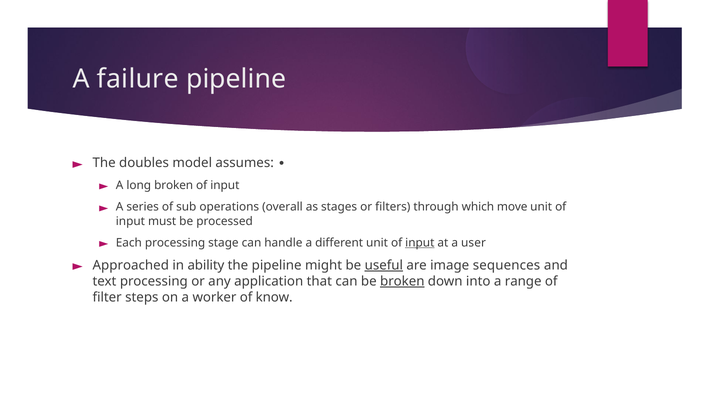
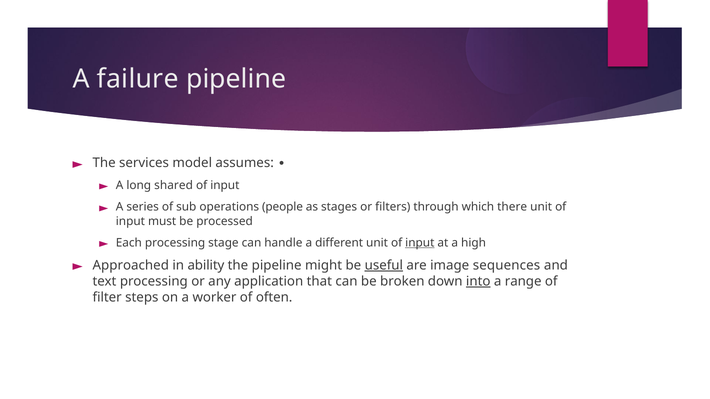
doubles: doubles -> services
long broken: broken -> shared
overall: overall -> people
move: move -> there
user: user -> high
broken at (402, 282) underline: present -> none
into underline: none -> present
know: know -> often
